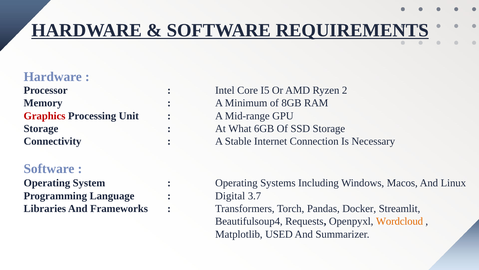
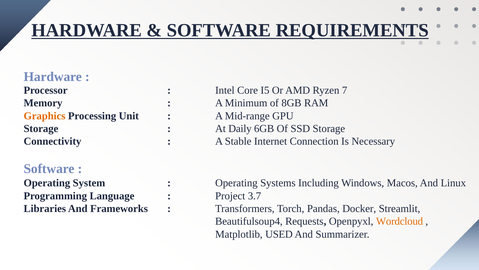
2: 2 -> 7
Graphics colour: red -> orange
What: What -> Daily
Digital: Digital -> Project
